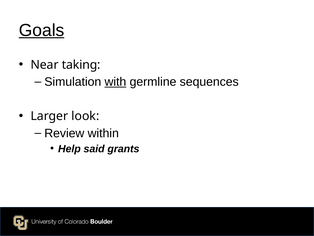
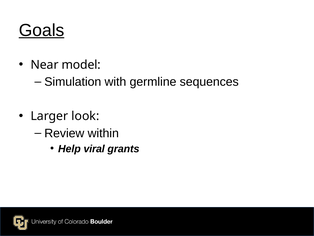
taking: taking -> model
with underline: present -> none
said: said -> viral
